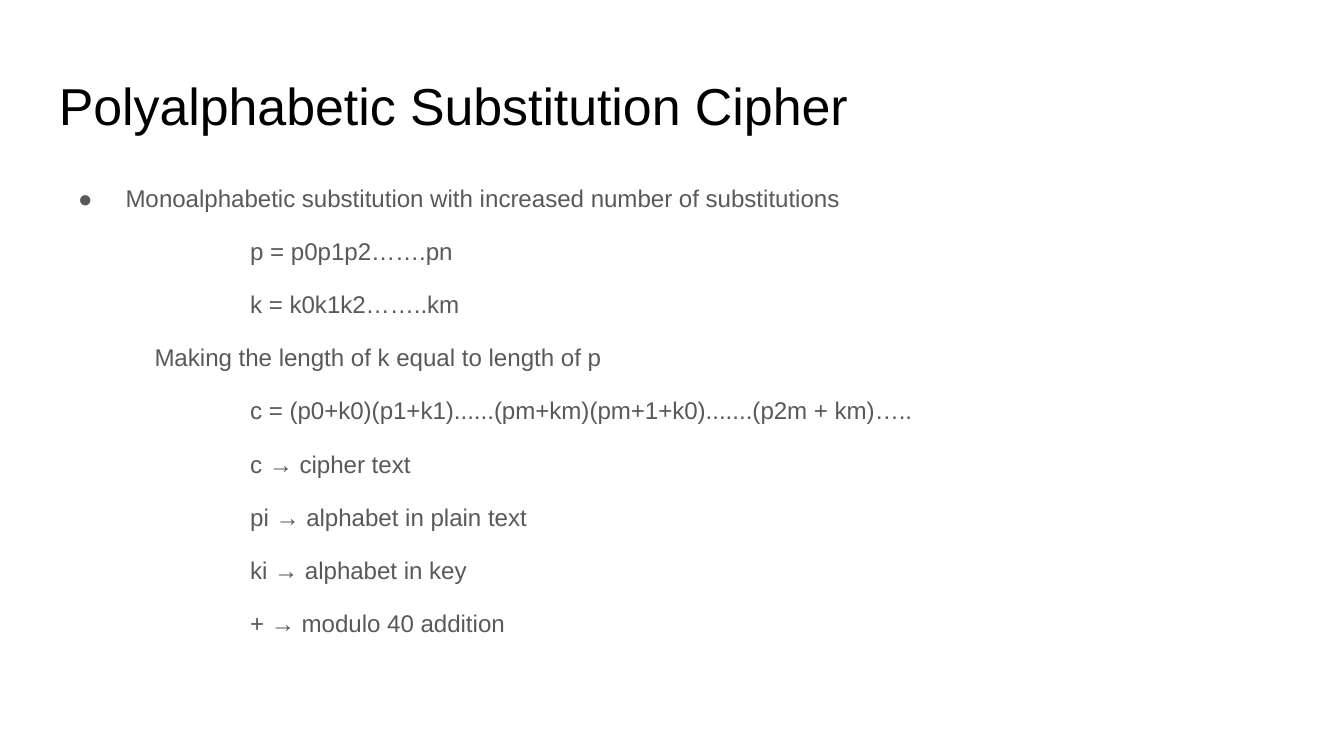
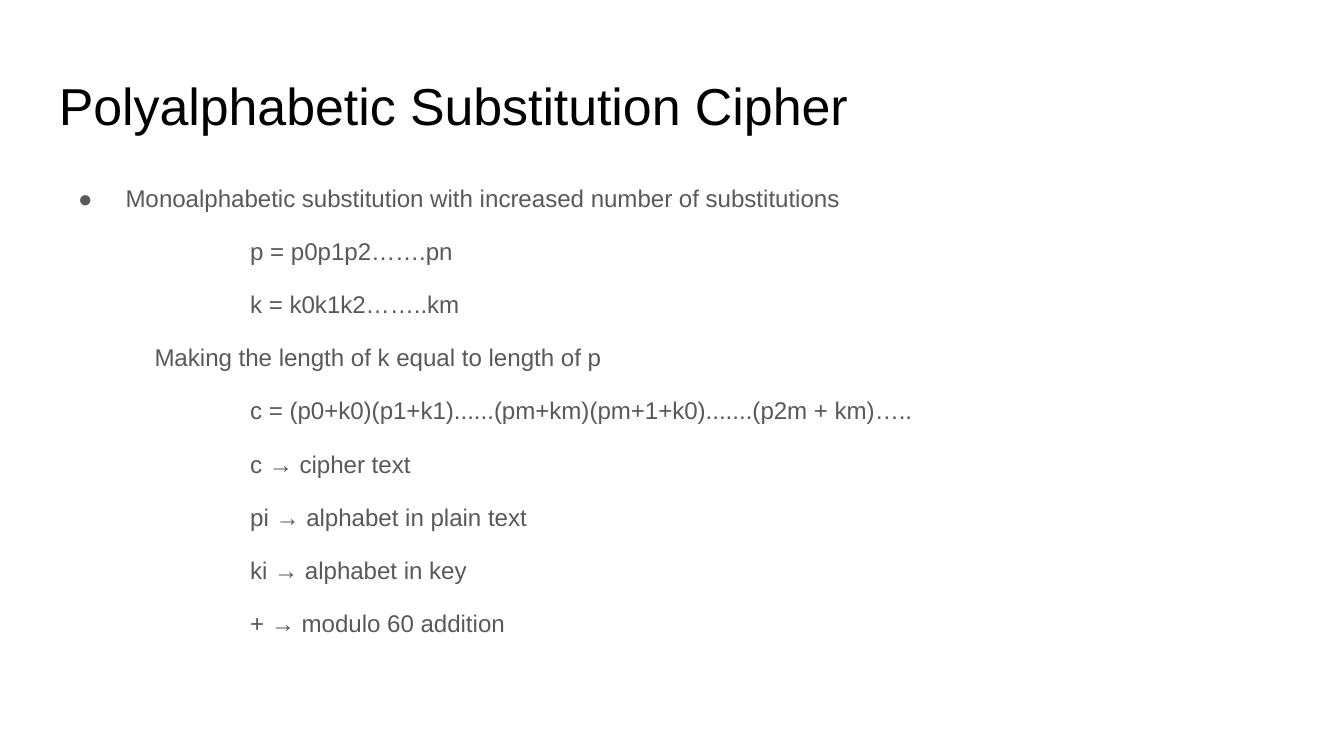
40: 40 -> 60
